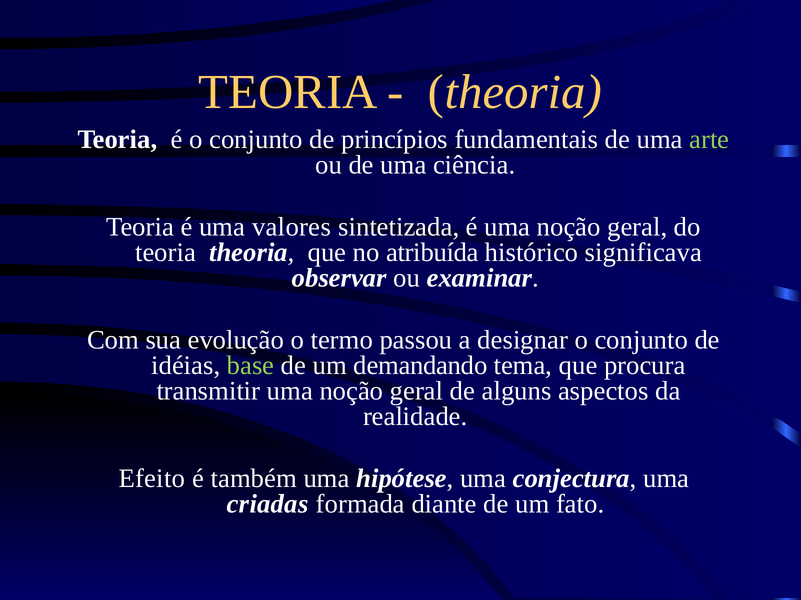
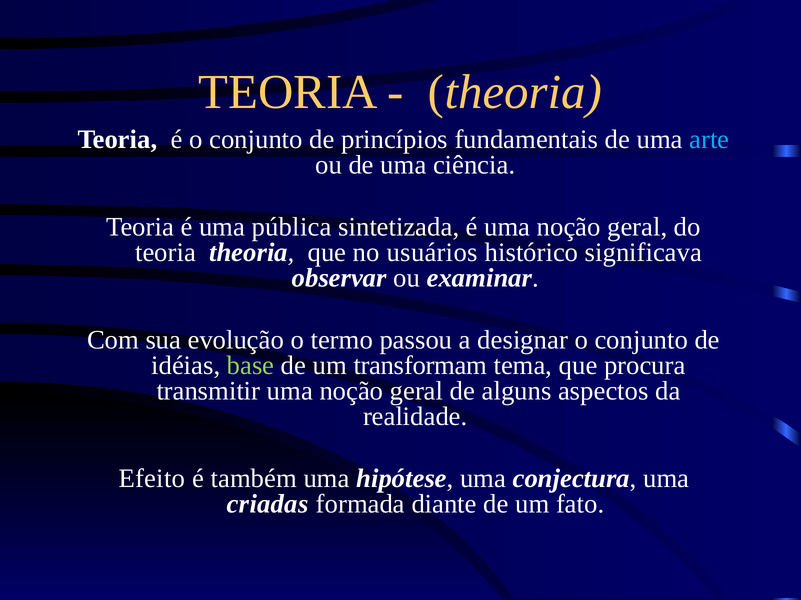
arte colour: light green -> light blue
valores: valores -> pública
atribuída: atribuída -> usuários
demandando: demandando -> transformam
